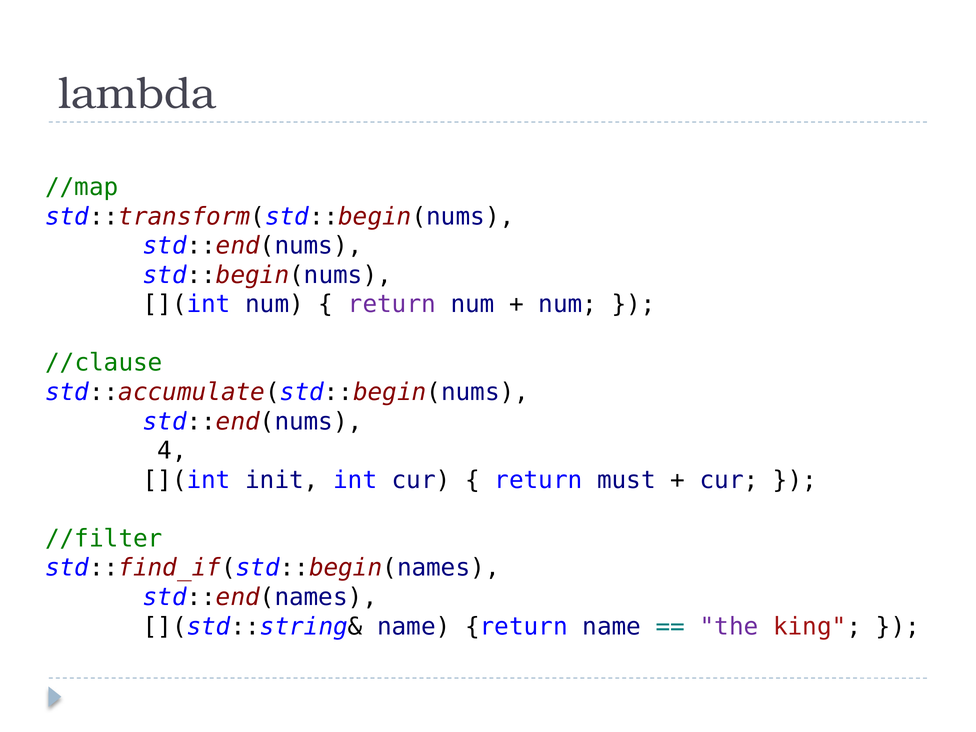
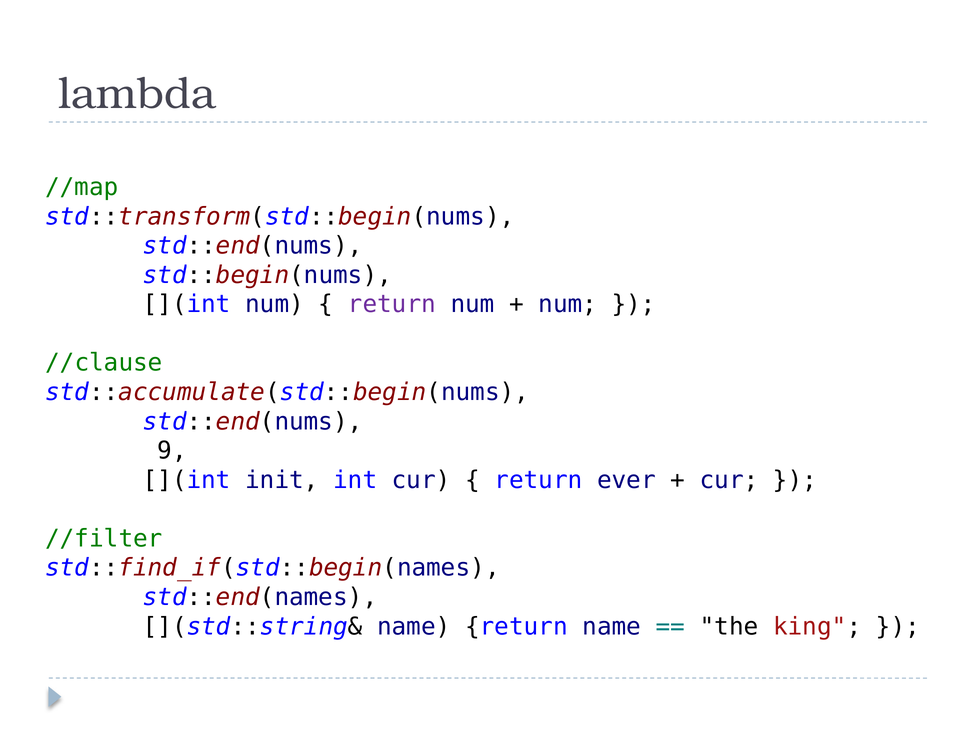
4: 4 -> 9
must: must -> ever
the colour: purple -> black
